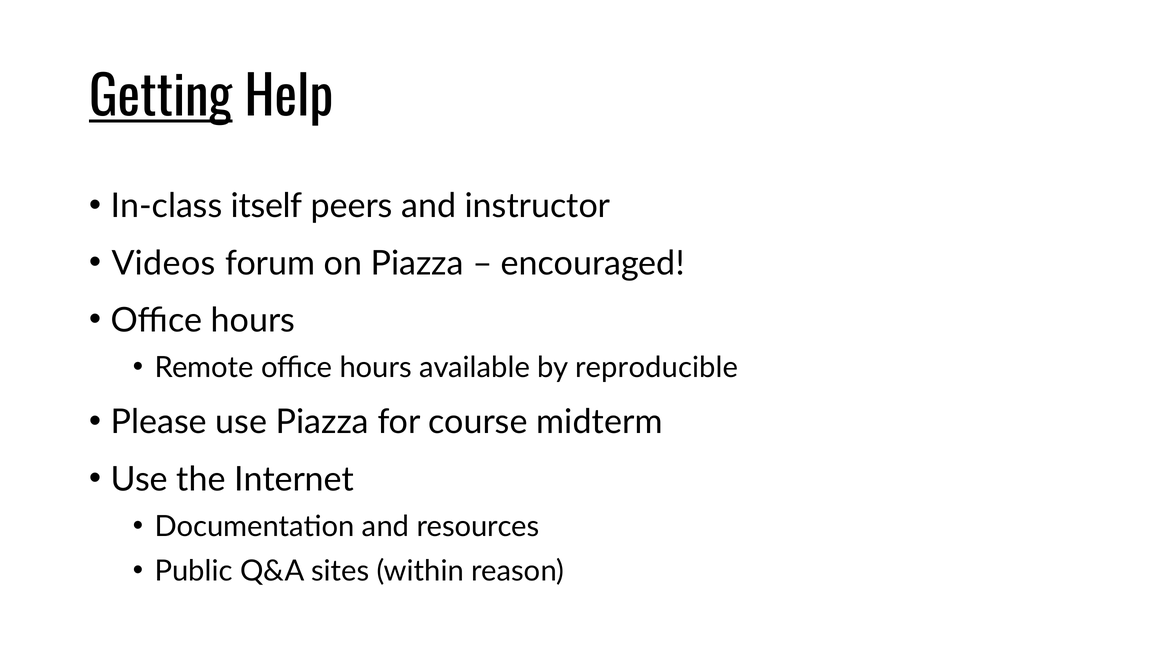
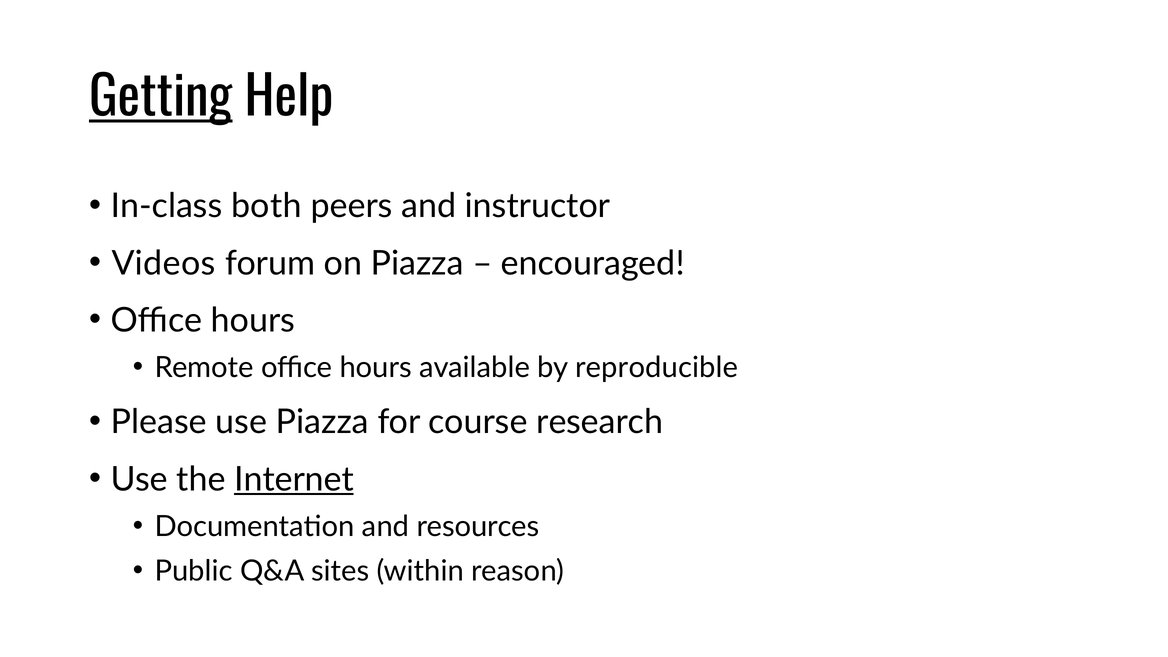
itself: itself -> both
midterm: midterm -> research
Internet underline: none -> present
